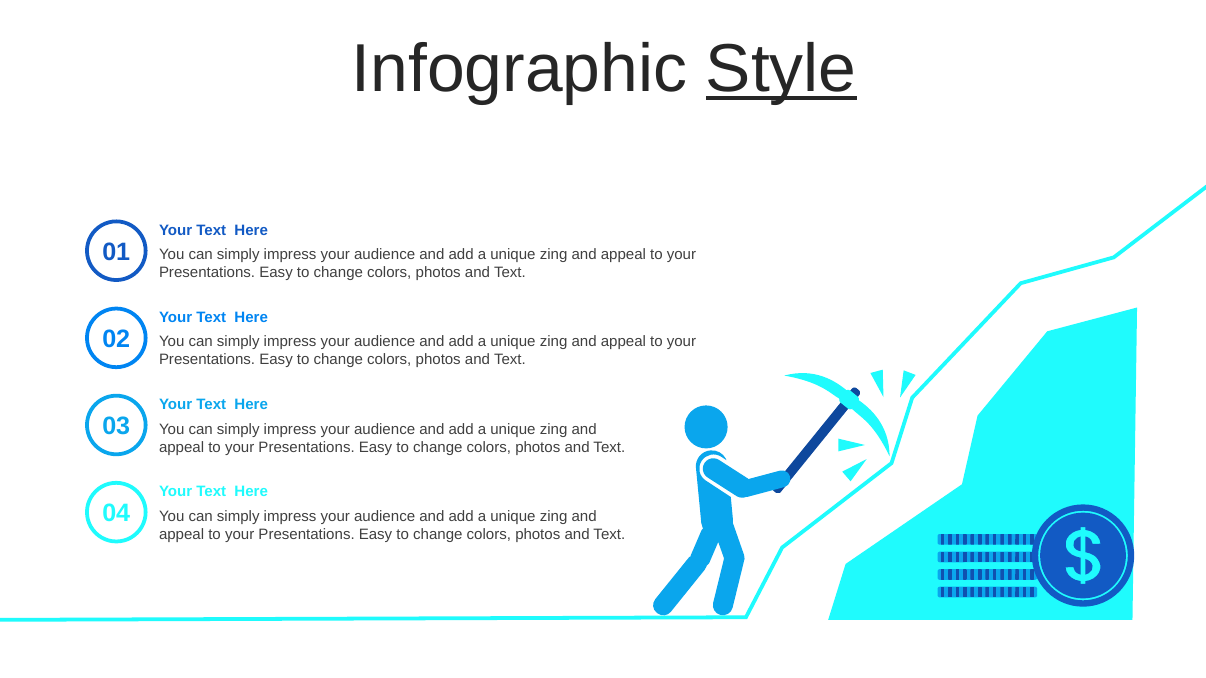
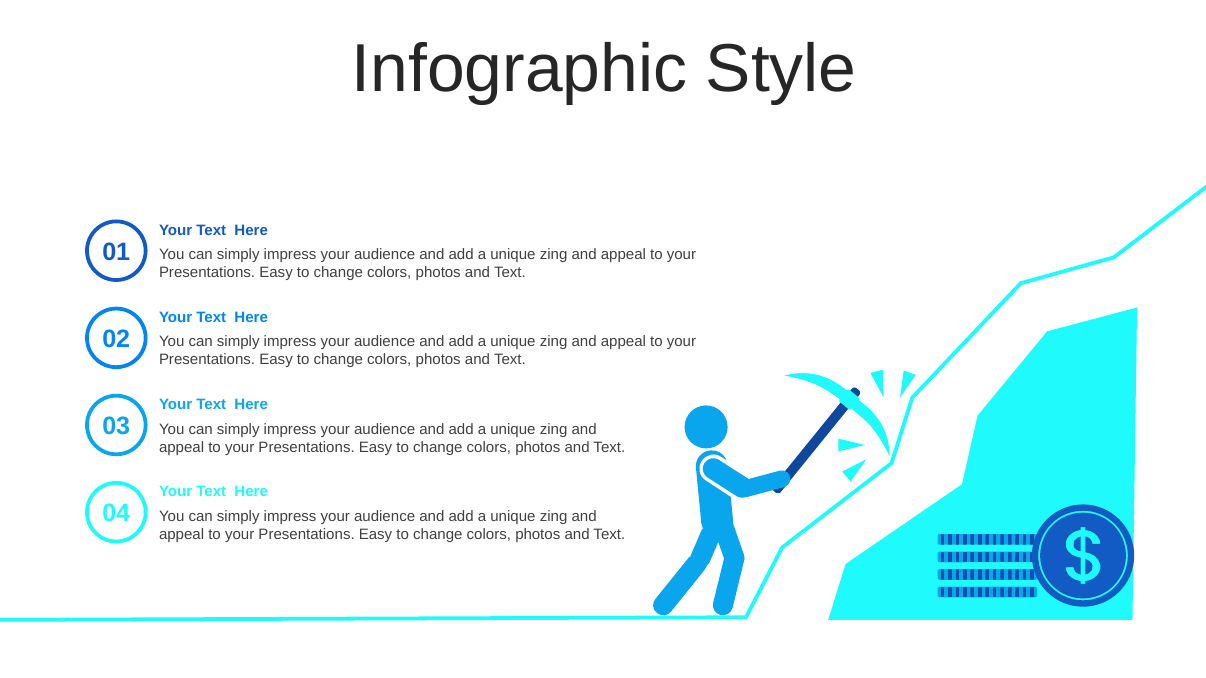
Style underline: present -> none
